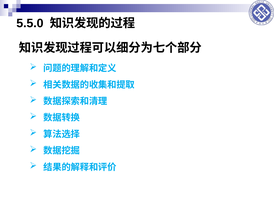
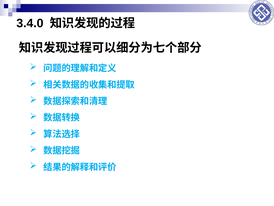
5.5.0: 5.5.0 -> 3.4.0
